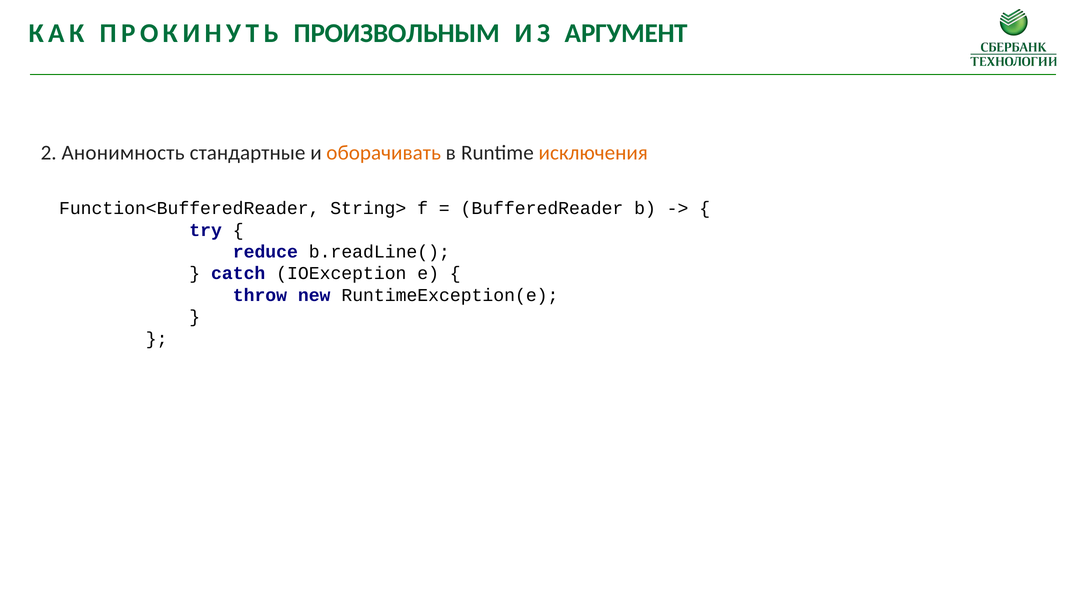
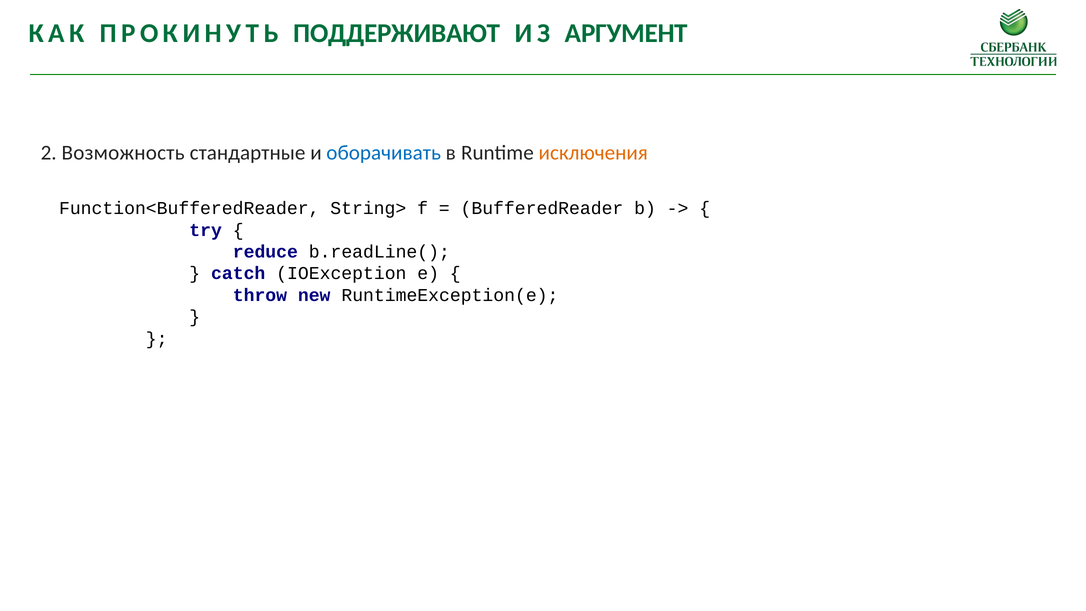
ПРОИЗВОЛЬНЫМ: ПРОИЗВОЛЬНЫМ -> ПОДДЕРЖИВАЮТ
Анонимность: Анонимность -> Возможность
оборачивать colour: orange -> blue
